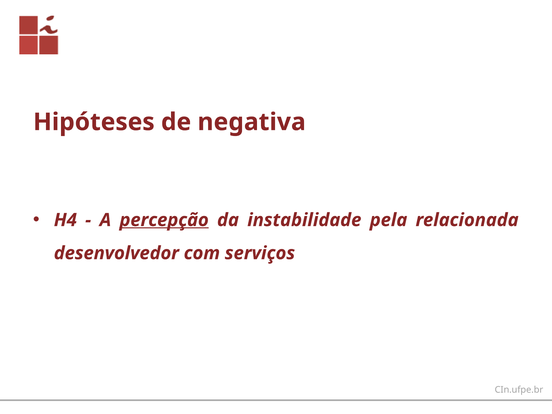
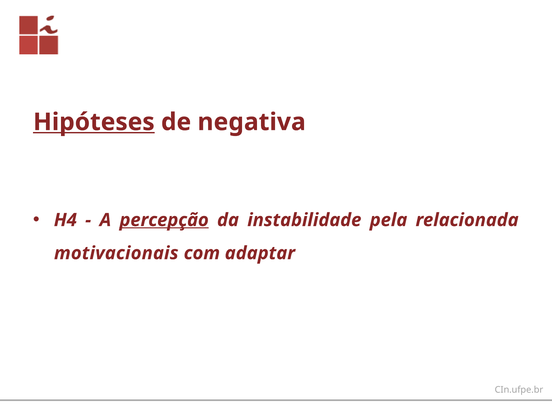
Hipóteses underline: none -> present
desenvolvedor: desenvolvedor -> motivacionais
serviços: serviços -> adaptar
